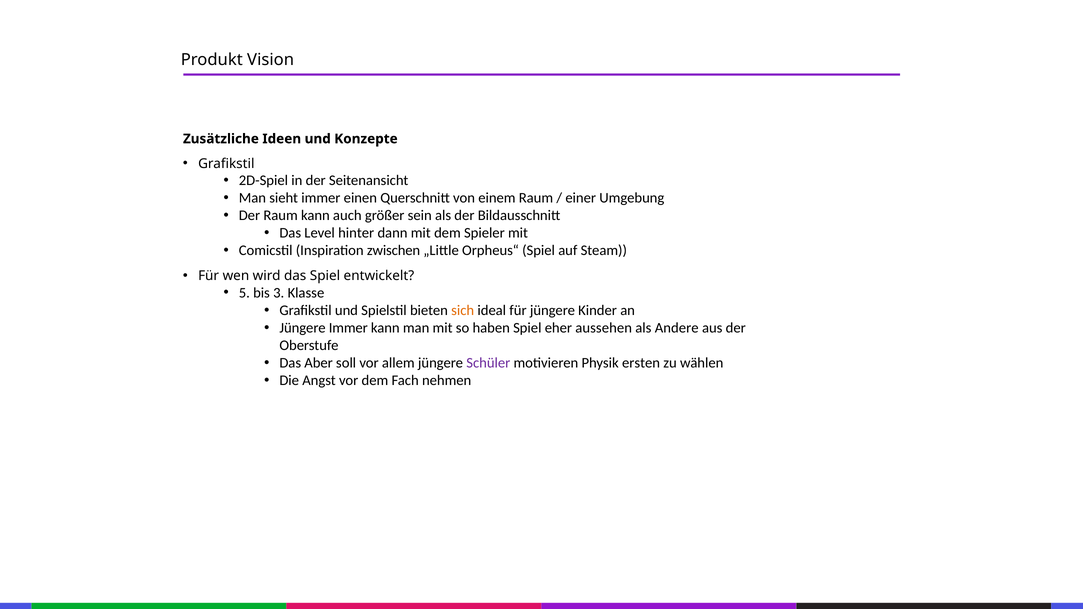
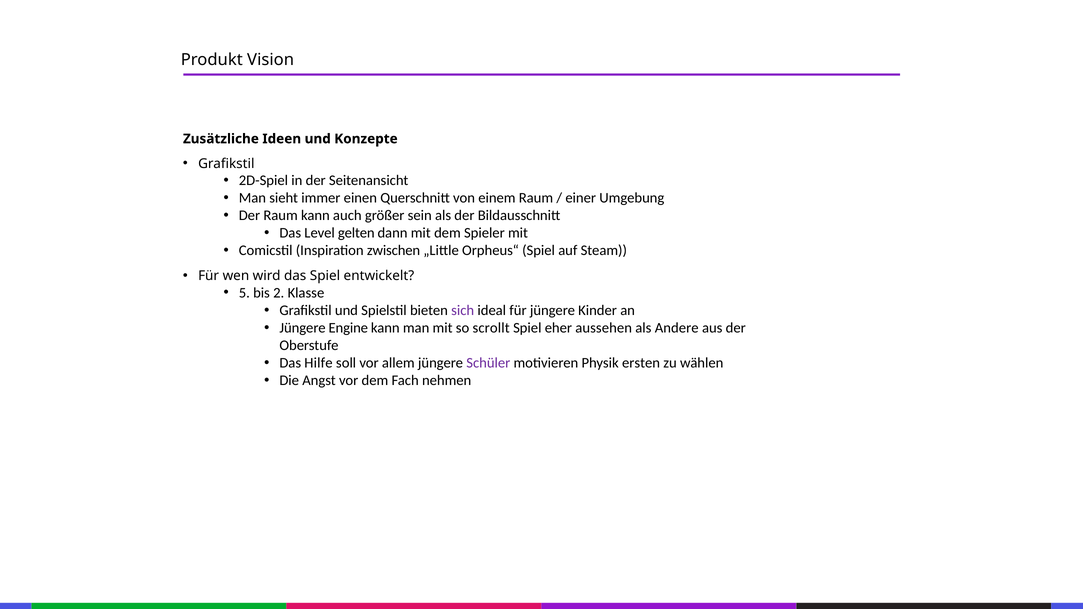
hinter: hinter -> gelten
3: 3 -> 2
sich colour: orange -> purple
Jüngere Immer: Immer -> Engine
haben: haben -> scrollt
Aber: Aber -> Hilfe
